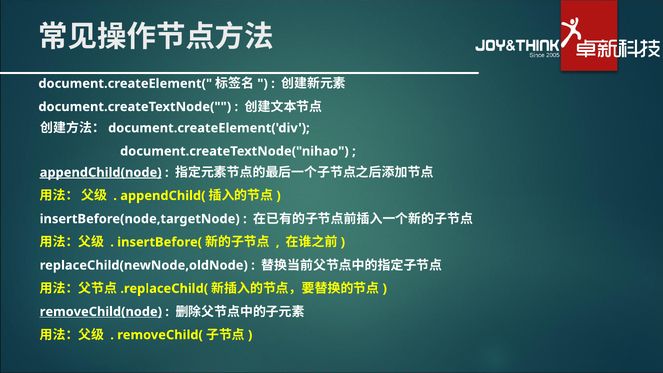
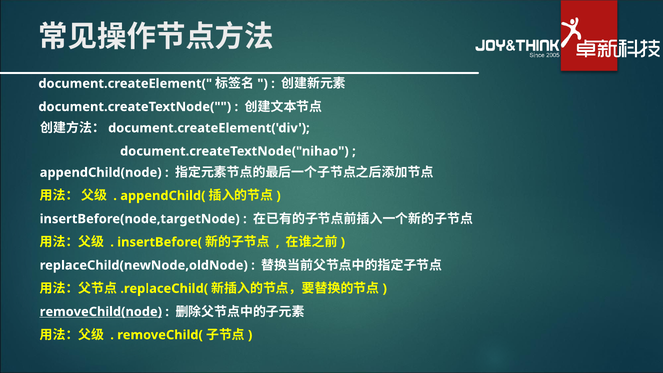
appendChild(node underline: present -> none
